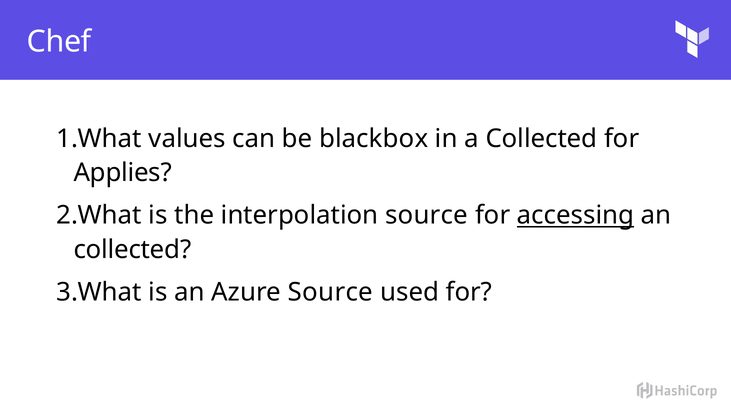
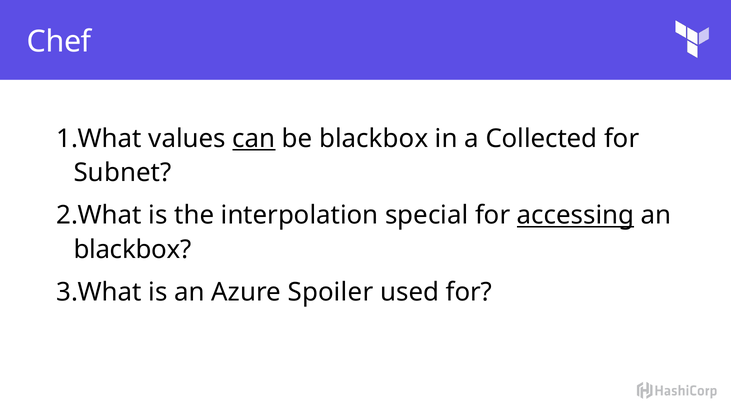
can underline: none -> present
Applies: Applies -> Subnet
interpolation source: source -> special
collected at (133, 250): collected -> blackbox
Azure Source: Source -> Spoiler
